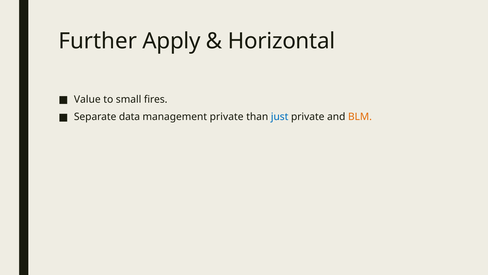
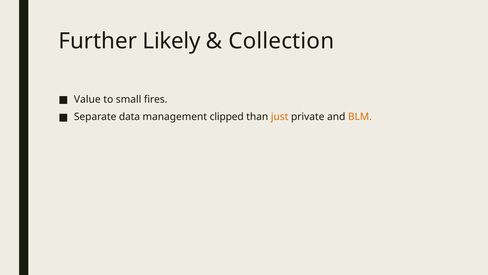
Apply: Apply -> Likely
Horizontal: Horizontal -> Collection
management private: private -> clipped
just colour: blue -> orange
